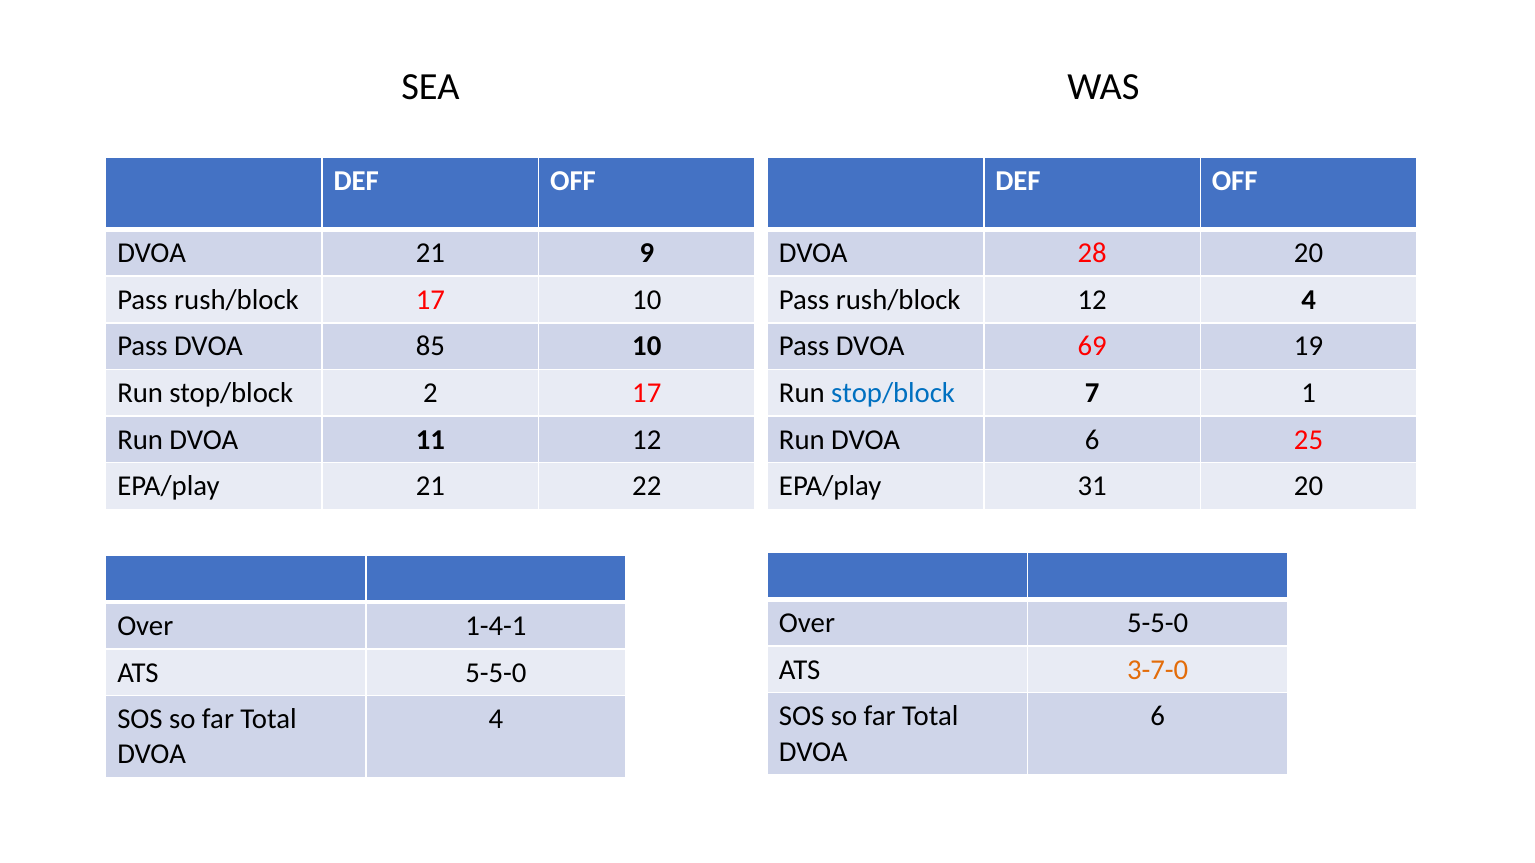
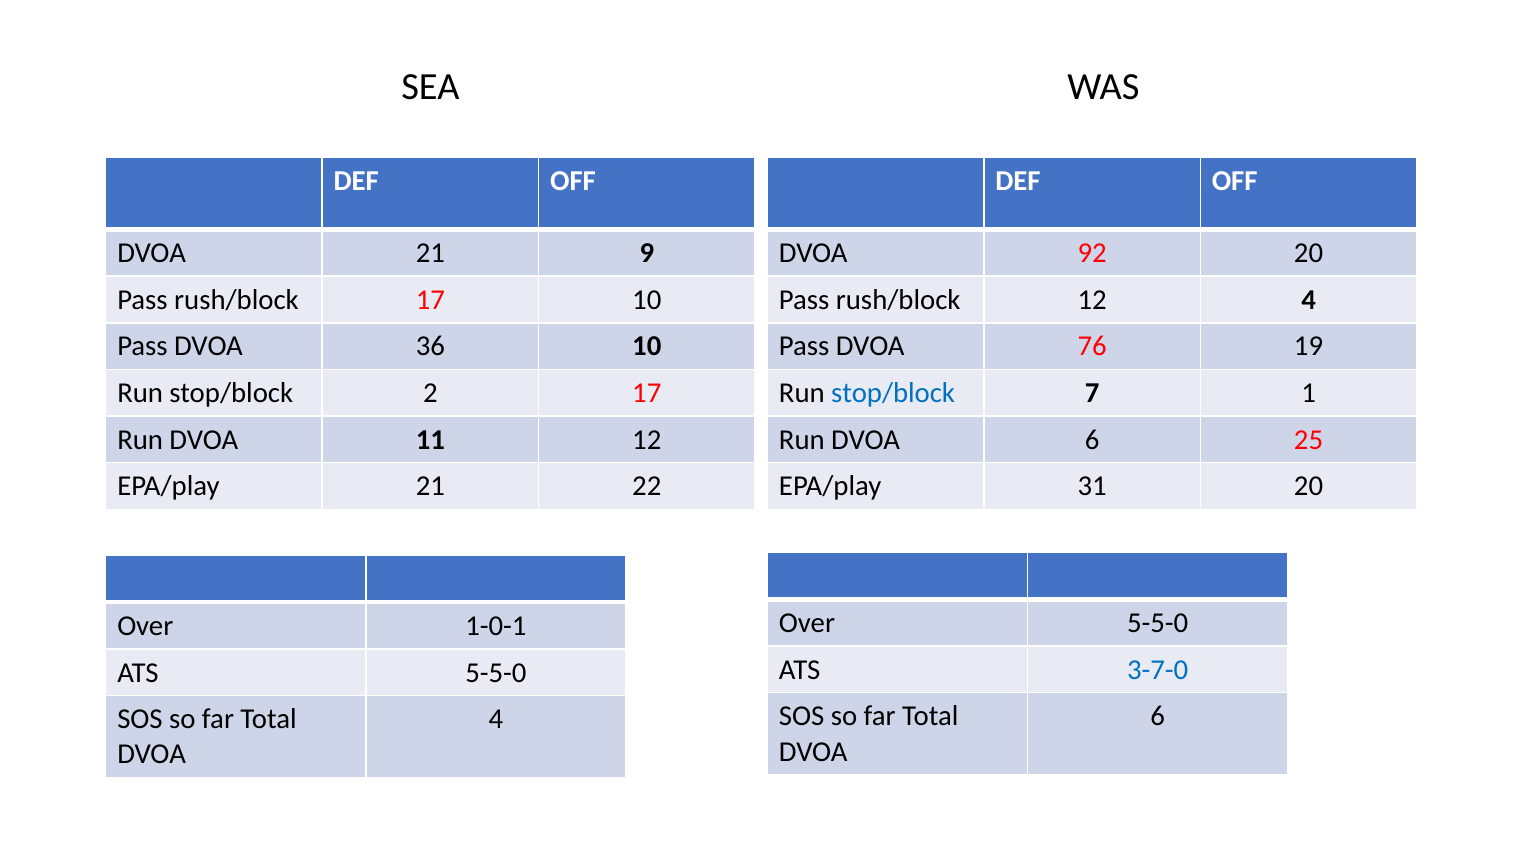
28: 28 -> 92
85: 85 -> 36
69: 69 -> 76
1-4-1: 1-4-1 -> 1-0-1
3-7-0 colour: orange -> blue
